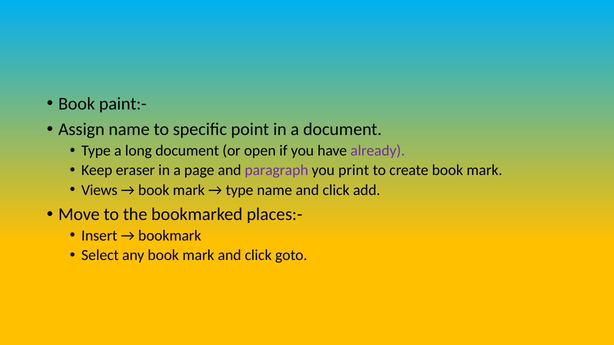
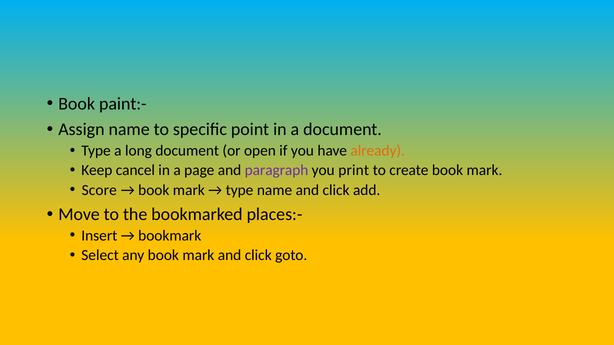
already colour: purple -> orange
eraser: eraser -> cancel
Views: Views -> Score
